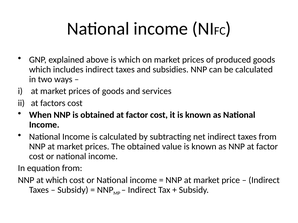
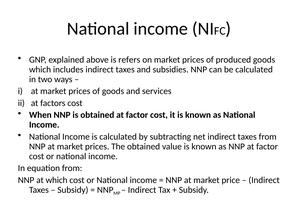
is which: which -> refers
